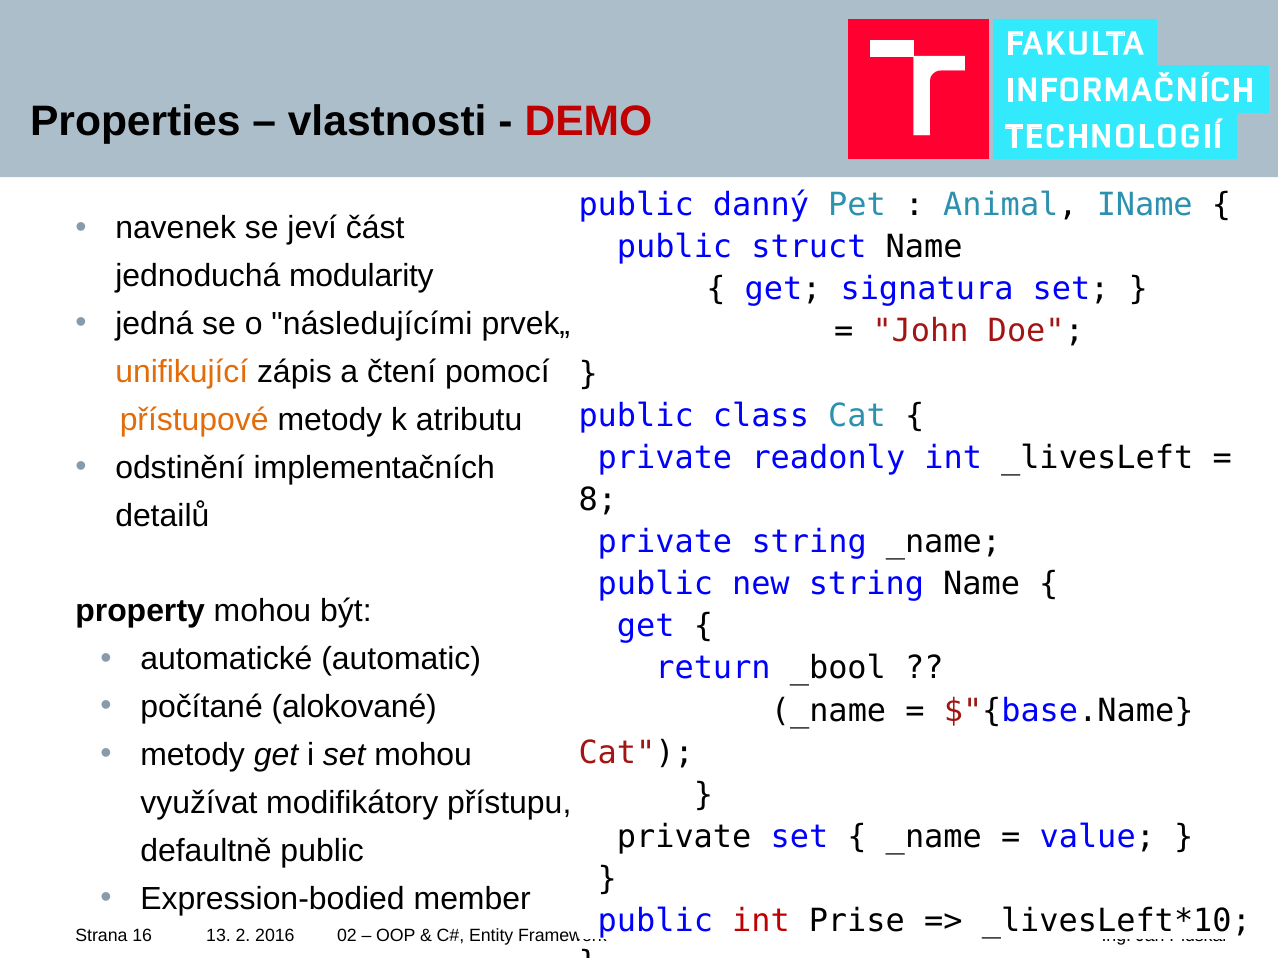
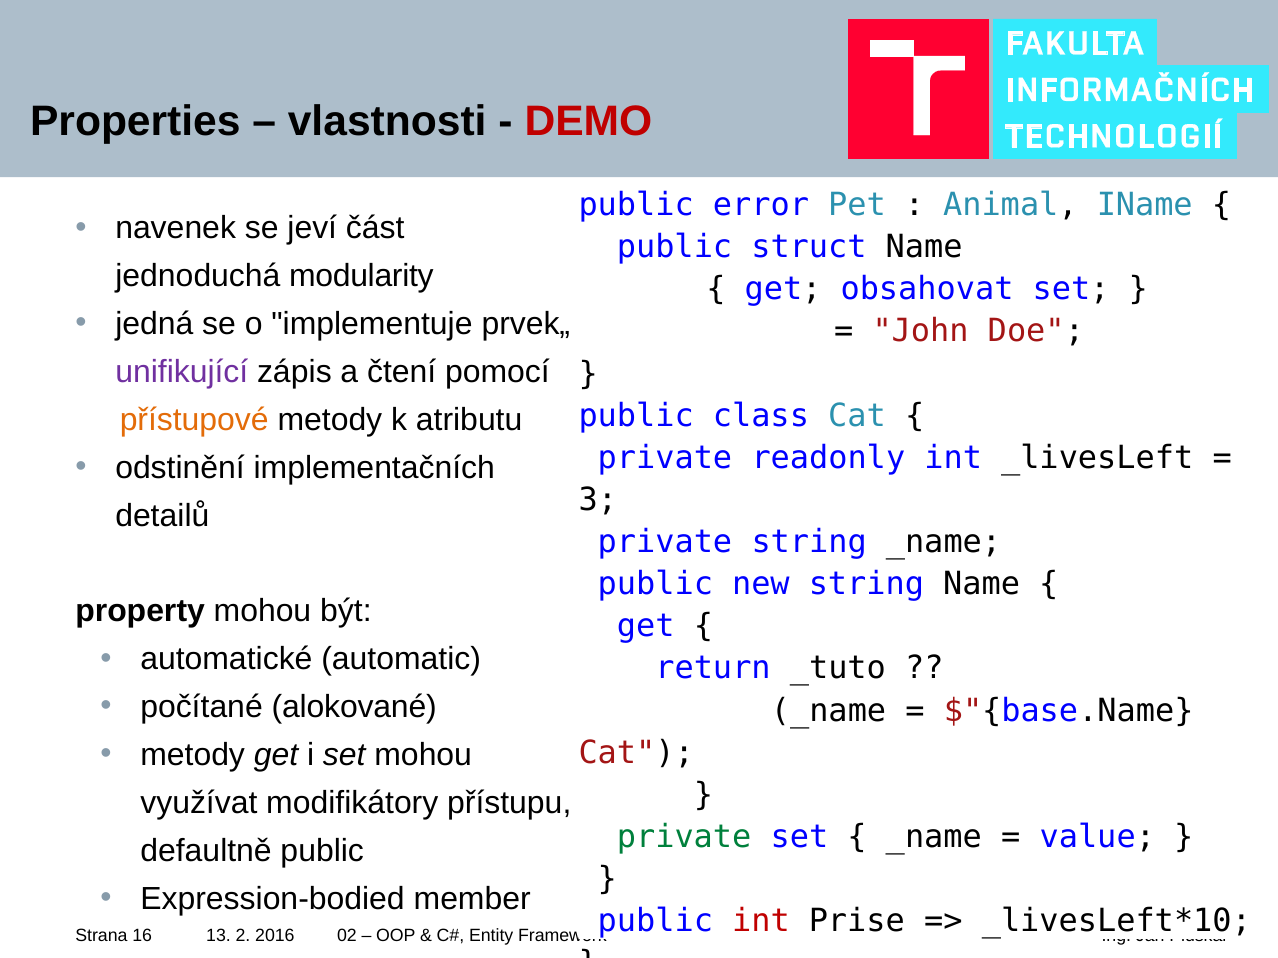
danný: danný -> error
signatura: signatura -> obsahovat
následujícími: následujícími -> implementuje
unifikující colour: orange -> purple
8: 8 -> 3
_bool: _bool -> _tuto
private at (684, 837) colour: black -> green
